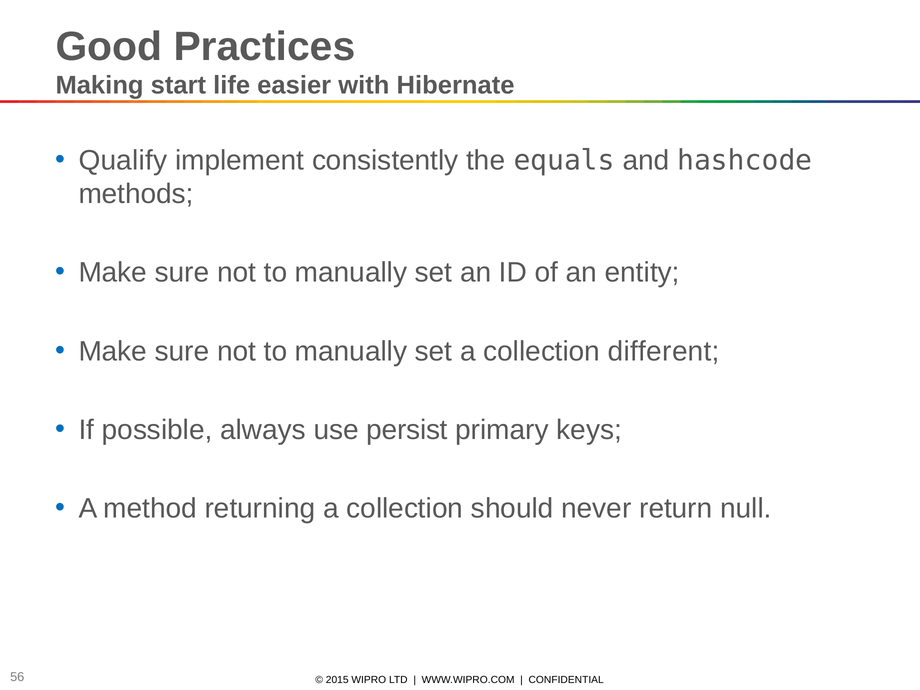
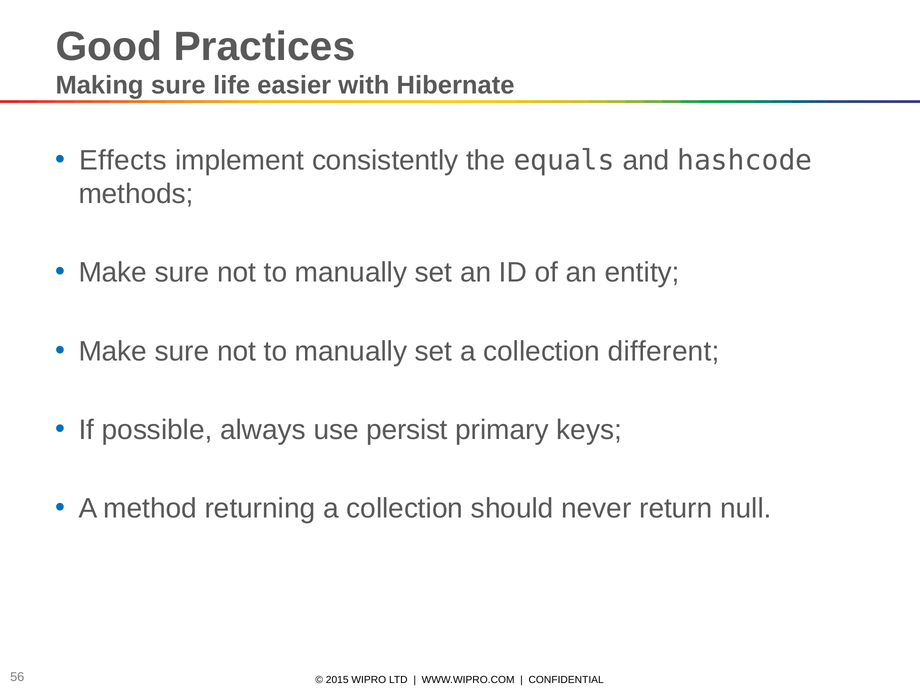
Making start: start -> sure
Qualify: Qualify -> Effects
